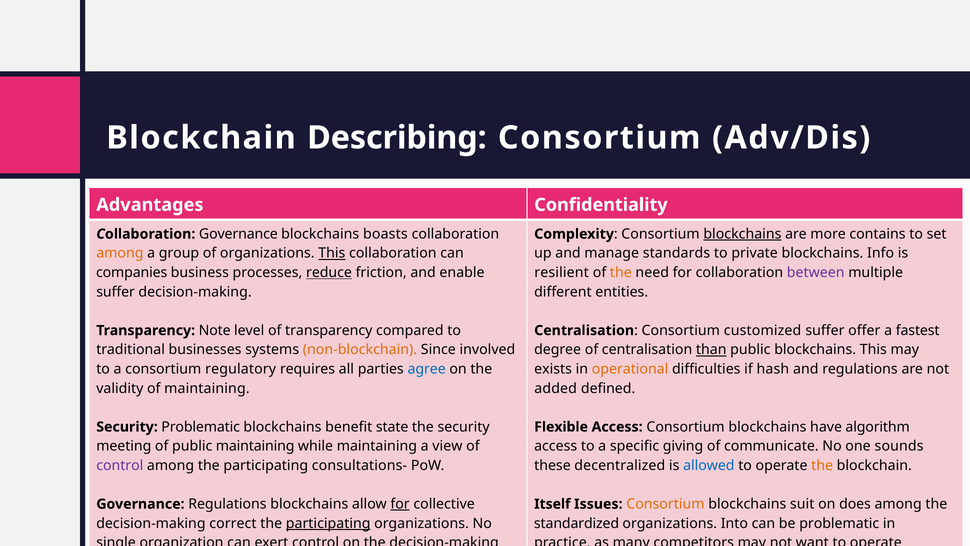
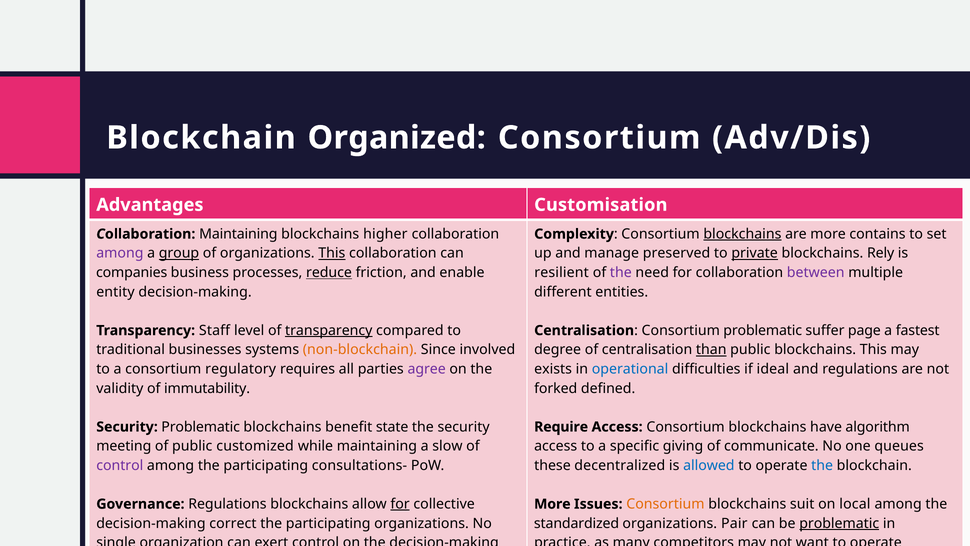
Describing: Describing -> Organized
Confidentiality: Confidentiality -> Customisation
Collaboration Governance: Governance -> Maintaining
boasts: boasts -> higher
among at (120, 253) colour: orange -> purple
group underline: none -> present
standards: standards -> preserved
private underline: none -> present
Info: Info -> Rely
the at (621, 272) colour: orange -> purple
suffer at (116, 292): suffer -> entity
Consortium customized: customized -> problematic
offer: offer -> page
Note: Note -> Staff
transparency at (329, 330) underline: none -> present
agree colour: blue -> purple
operational colour: orange -> blue
hash: hash -> ideal
of maintaining: maintaining -> immutability
added: added -> forked
Flexible: Flexible -> Require
public maintaining: maintaining -> customized
view: view -> slow
sounds: sounds -> queues
the at (822, 465) colour: orange -> blue
Itself at (552, 504): Itself -> More
does: does -> local
participating at (328, 523) underline: present -> none
Into: Into -> Pair
problematic at (839, 523) underline: none -> present
